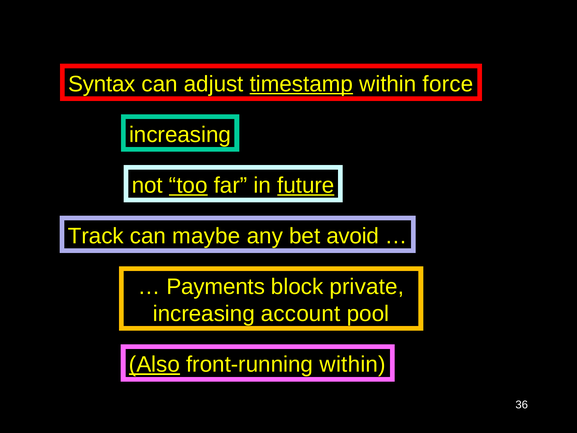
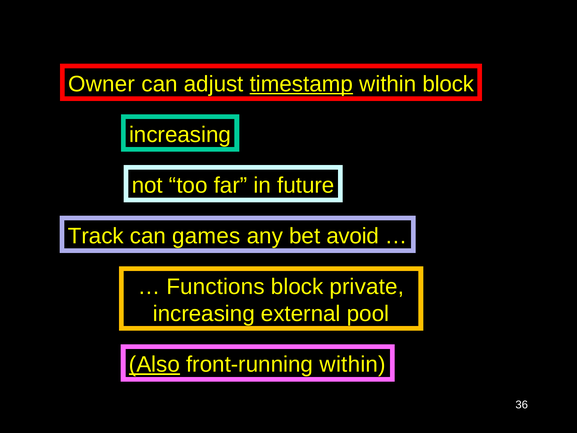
Syntax: Syntax -> Owner
within force: force -> block
too underline: present -> none
future underline: present -> none
maybe: maybe -> games
Payments: Payments -> Functions
account: account -> external
